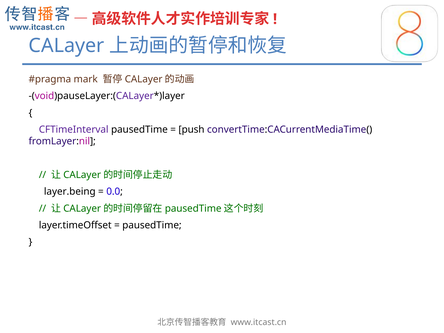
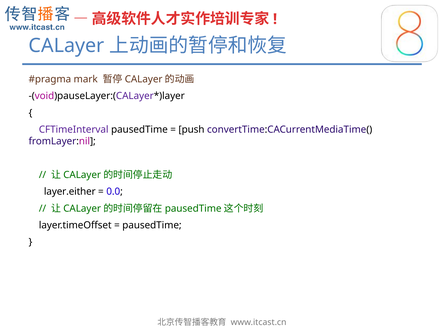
layer.being: layer.being -> layer.either
